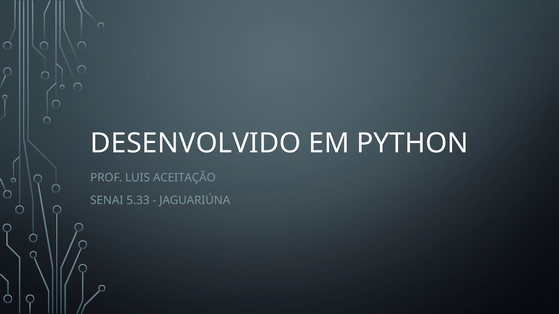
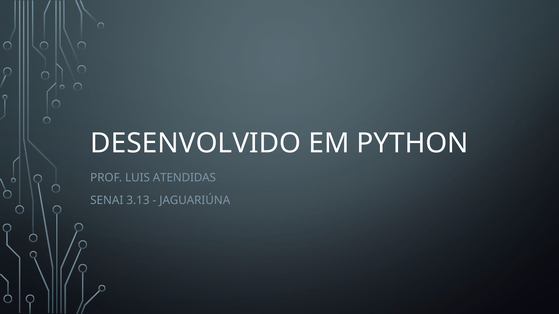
ACEITAÇÃO: ACEITAÇÃO -> ATENDIDAS
5.33: 5.33 -> 3.13
